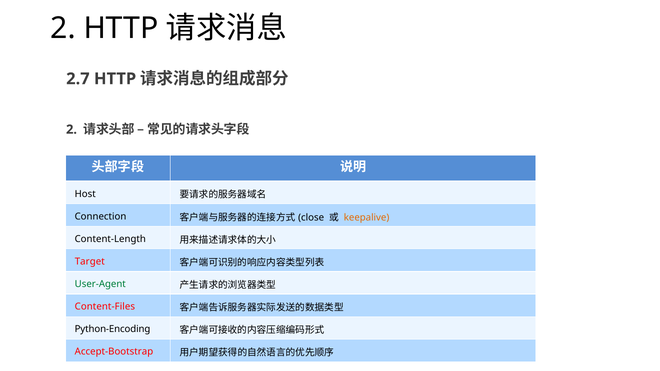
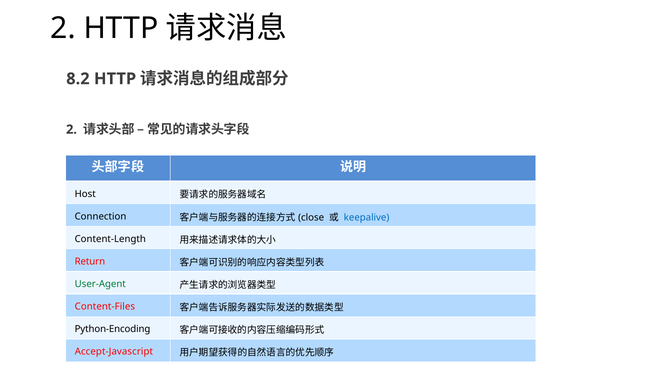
2.7: 2.7 -> 8.2
keepalive colour: orange -> blue
Target: Target -> Return
Accept-Bootstrap: Accept-Bootstrap -> Accept-Javascript
